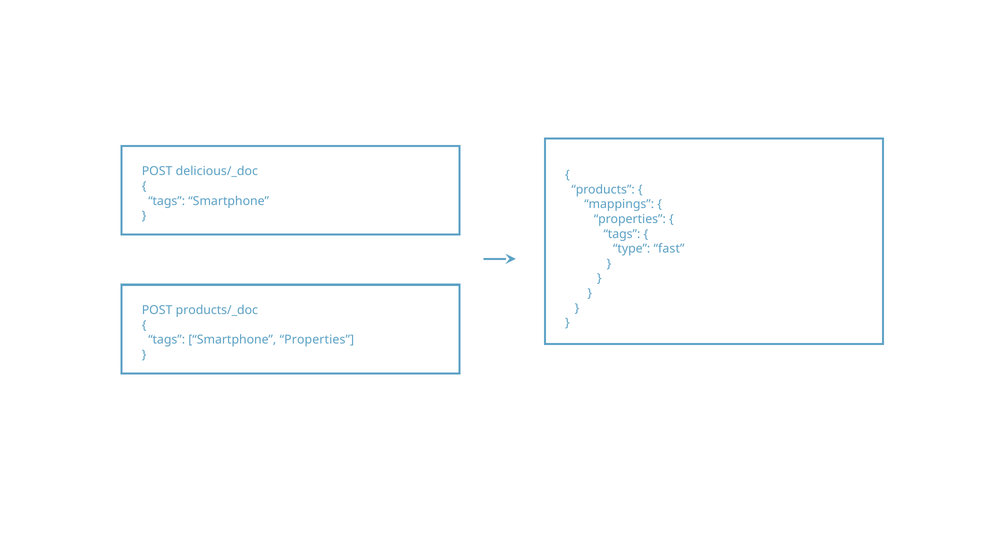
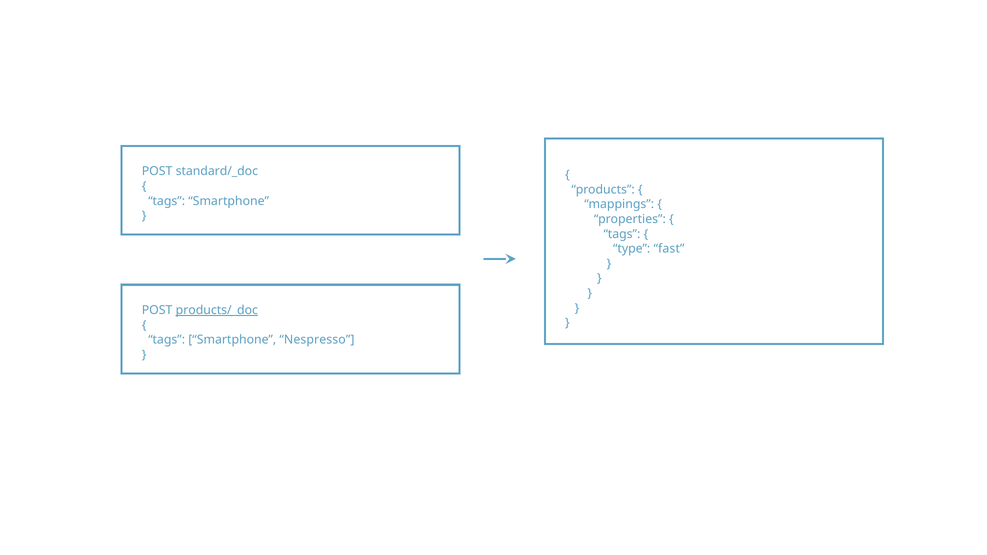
delicious/_doc: delicious/_doc -> standard/_doc
products/_doc underline: none -> present
Smartphone Properties: Properties -> Nespresso
